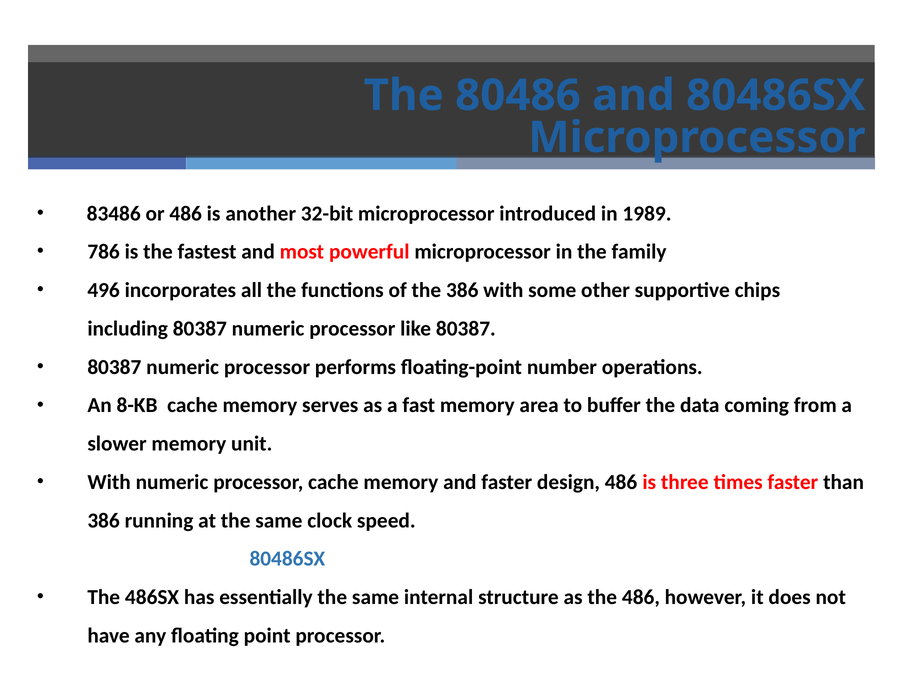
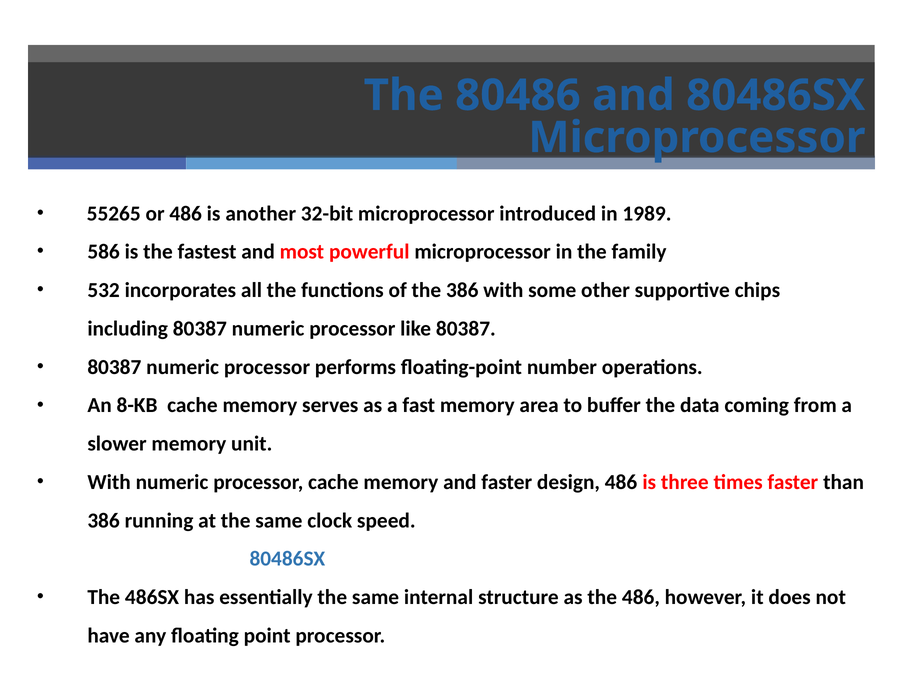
83486: 83486 -> 55265
786: 786 -> 586
496: 496 -> 532
